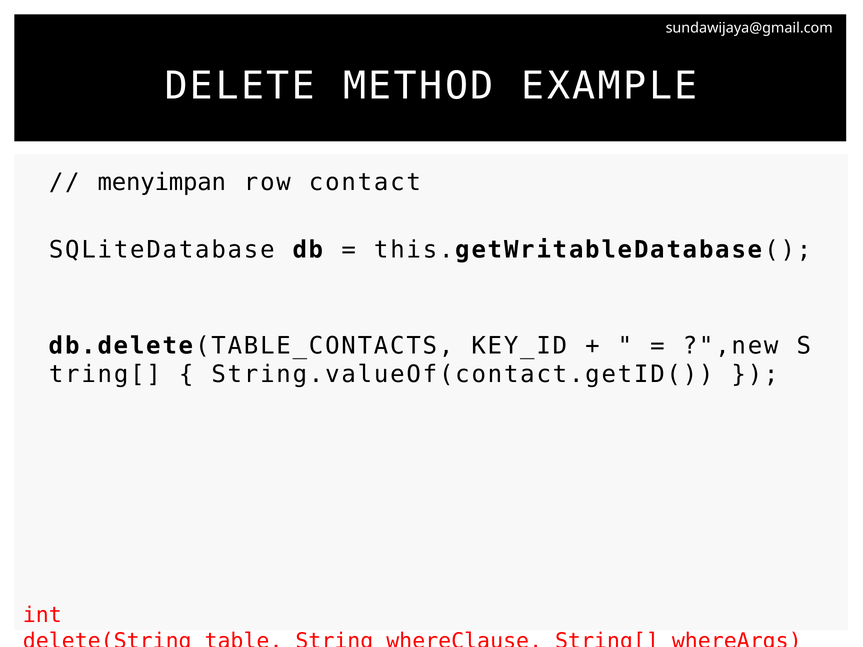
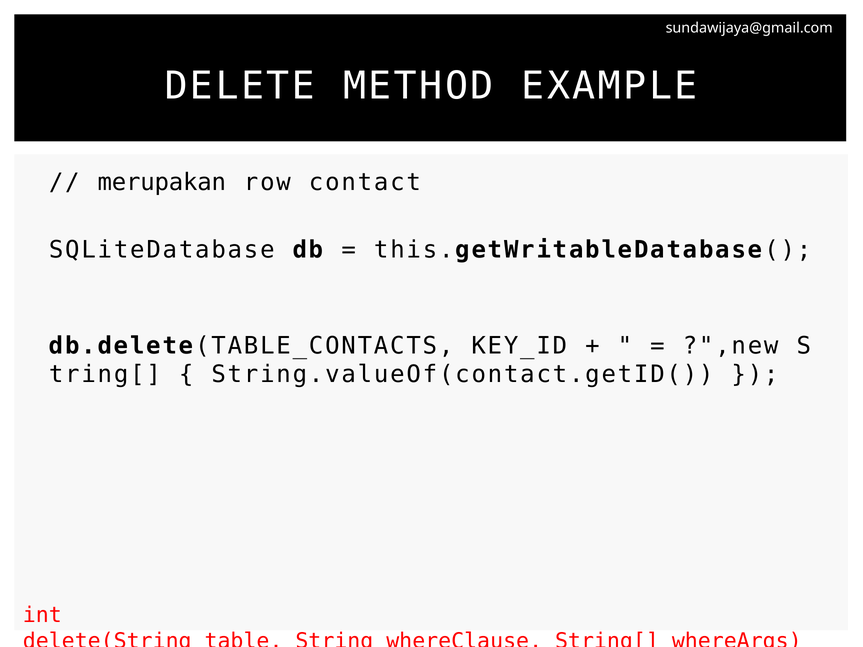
menyimpan: menyimpan -> merupakan
